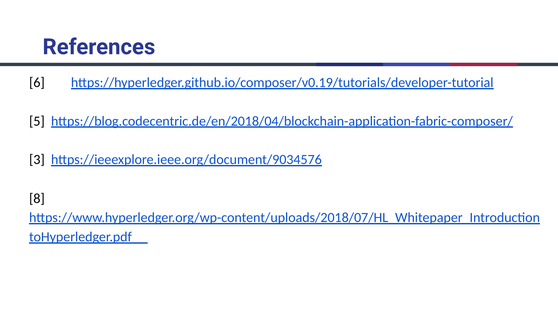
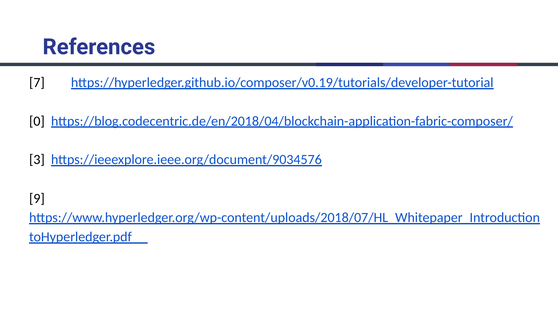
6: 6 -> 7
5: 5 -> 0
8: 8 -> 9
